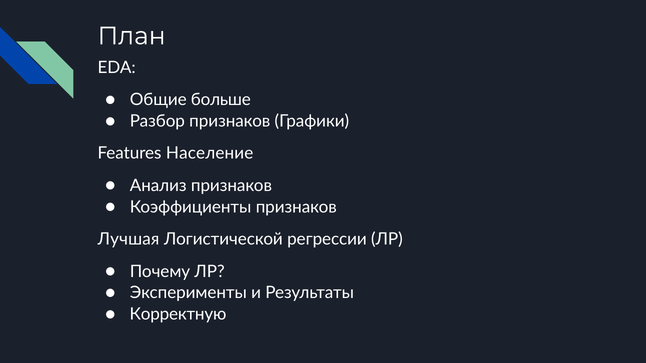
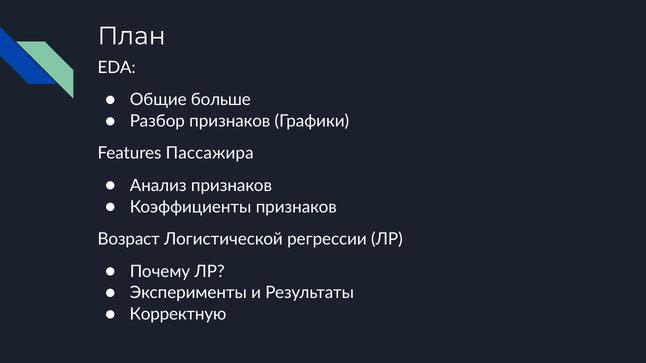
Население: Население -> Пассажира
Лучшая: Лучшая -> Возраст
